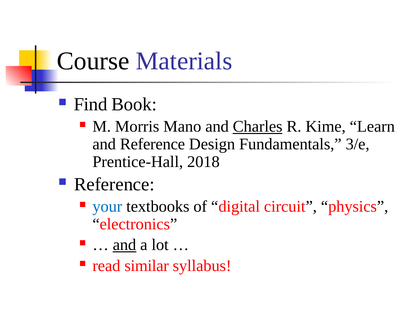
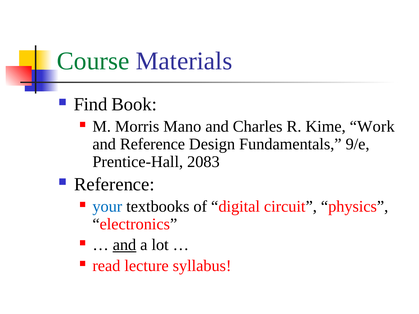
Course colour: black -> green
Charles underline: present -> none
Learn: Learn -> Work
3/e: 3/e -> 9/e
2018: 2018 -> 2083
similar: similar -> lecture
